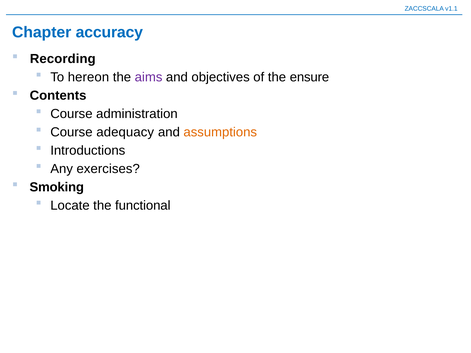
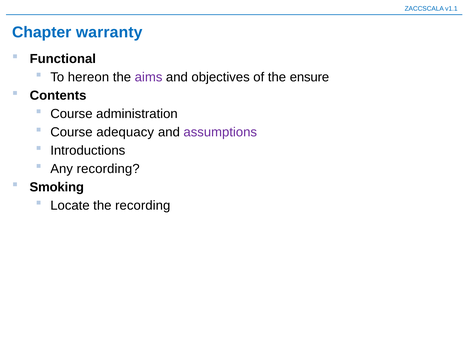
accuracy: accuracy -> warranty
Recording: Recording -> Functional
assumptions colour: orange -> purple
Any exercises: exercises -> recording
the functional: functional -> recording
